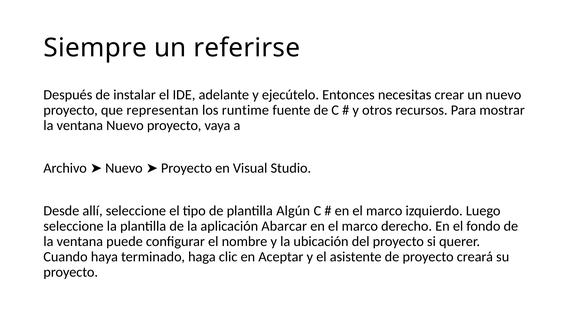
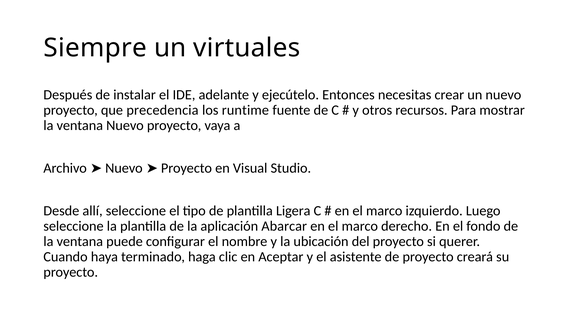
referirse: referirse -> virtuales
representan: representan -> precedencia
Algún: Algún -> Ligera
